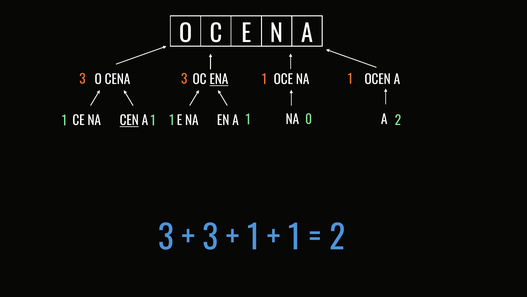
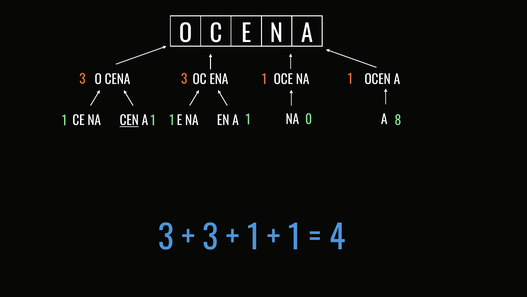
ENA underline: present -> none
0 2: 2 -> 8
2 at (337, 238): 2 -> 4
